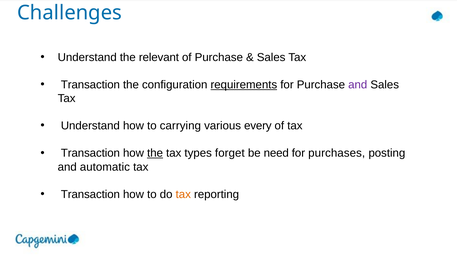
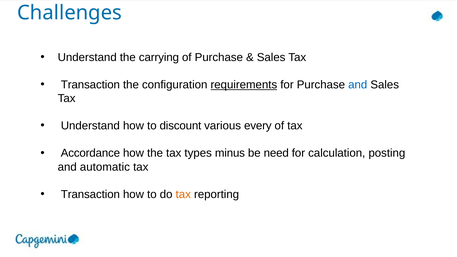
relevant: relevant -> carrying
and at (358, 85) colour: purple -> blue
carrying: carrying -> discount
Transaction at (90, 153): Transaction -> Accordance
the at (155, 153) underline: present -> none
forget: forget -> minus
purchases: purchases -> calculation
